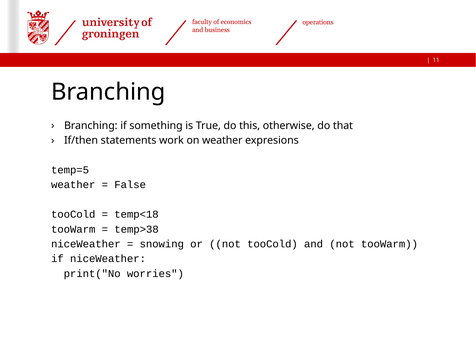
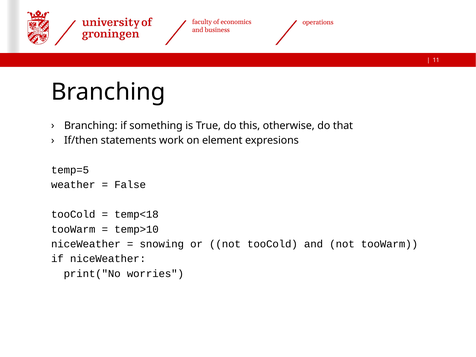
on weather: weather -> element
temp>38: temp>38 -> temp>10
